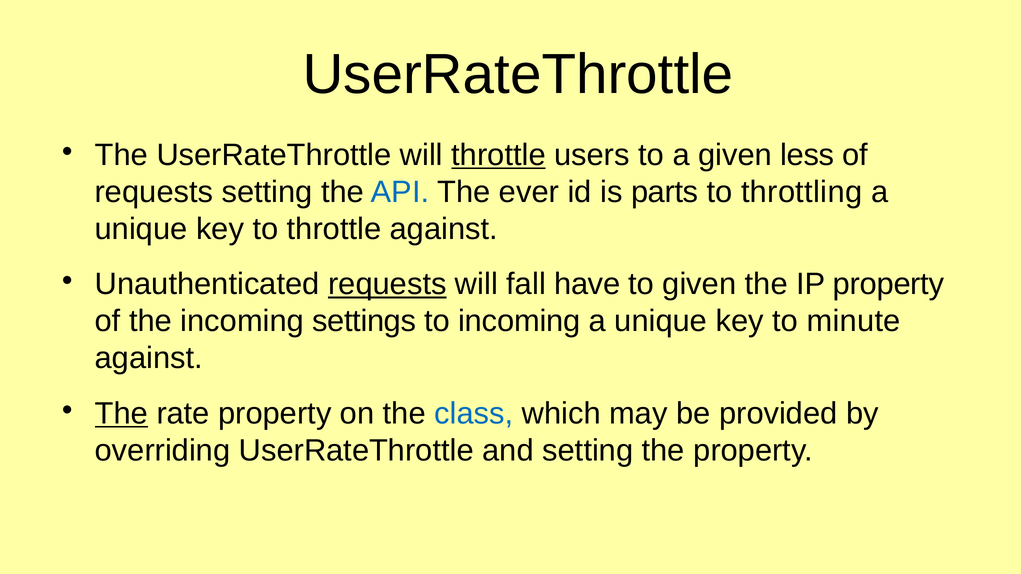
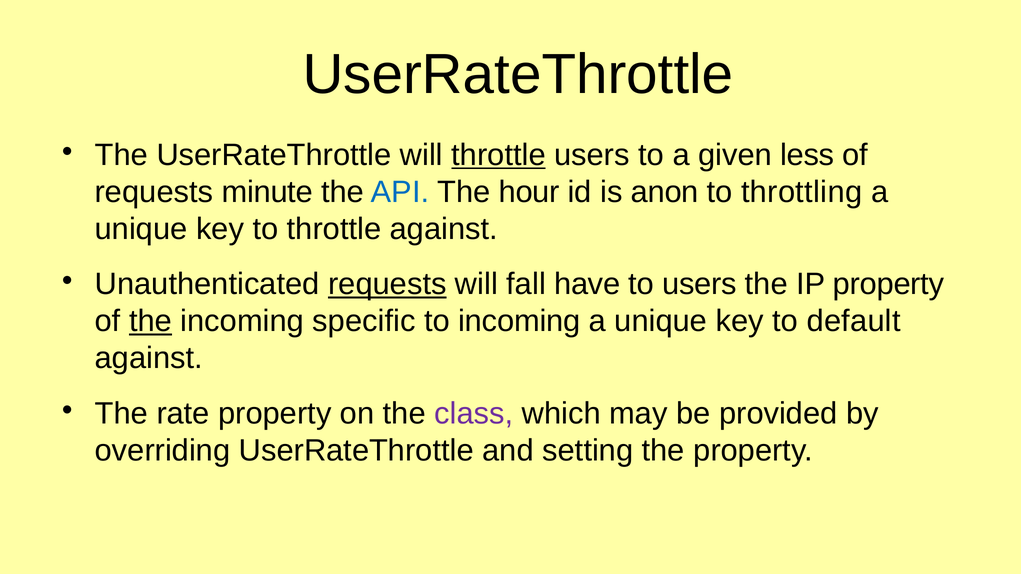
requests setting: setting -> minute
ever: ever -> hour
parts: parts -> anon
to given: given -> users
the at (151, 321) underline: none -> present
settings: settings -> specific
minute: minute -> default
The at (121, 414) underline: present -> none
class colour: blue -> purple
